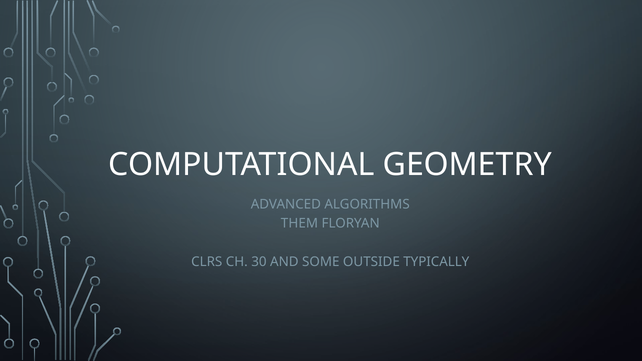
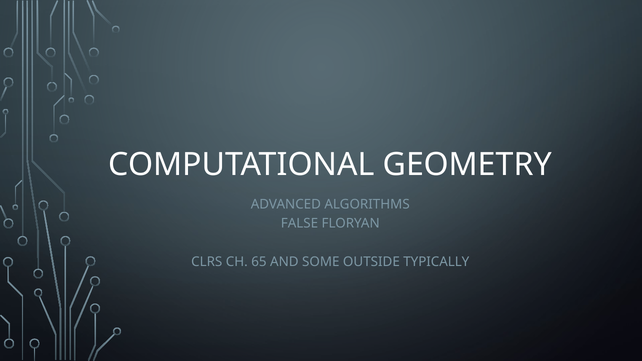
THEM: THEM -> FALSE
30: 30 -> 65
